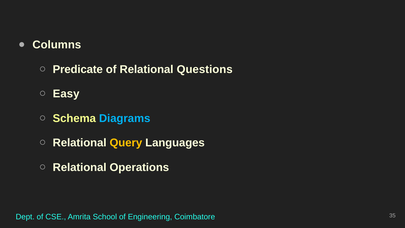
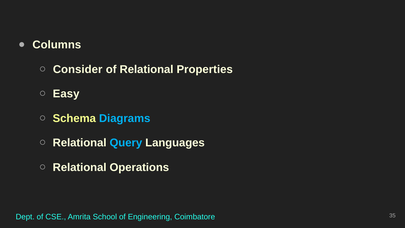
Predicate: Predicate -> Consider
Questions: Questions -> Properties
Query colour: yellow -> light blue
